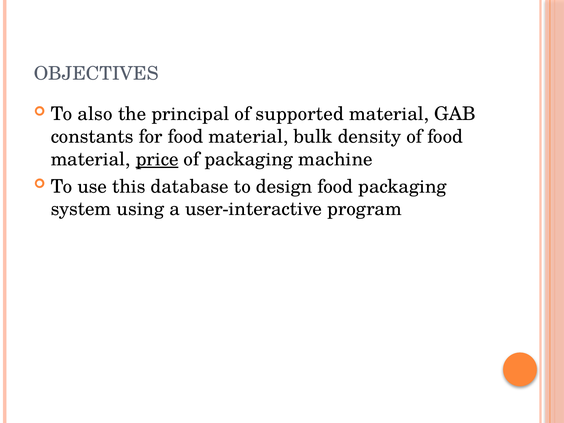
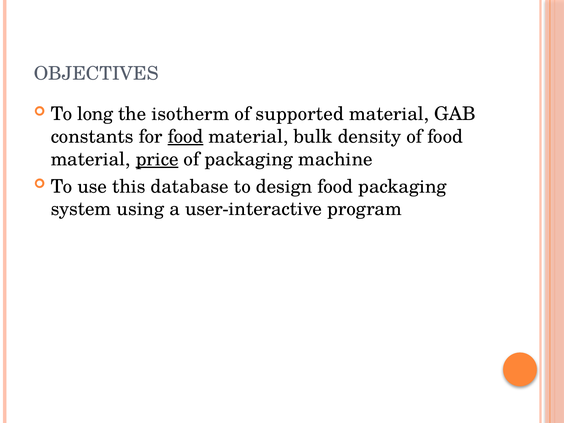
also: also -> long
principal: principal -> isotherm
food at (186, 137) underline: none -> present
